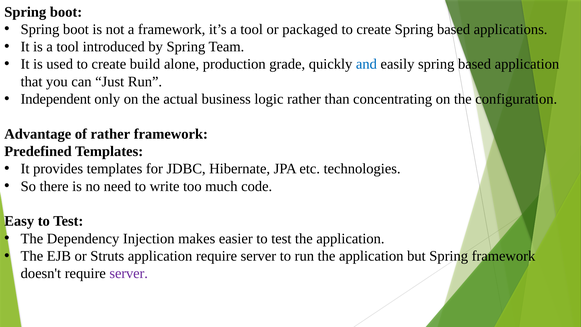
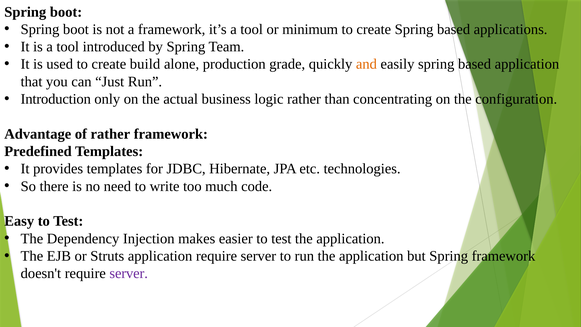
packaged: packaged -> minimum
and colour: blue -> orange
Independent: Independent -> Introduction
